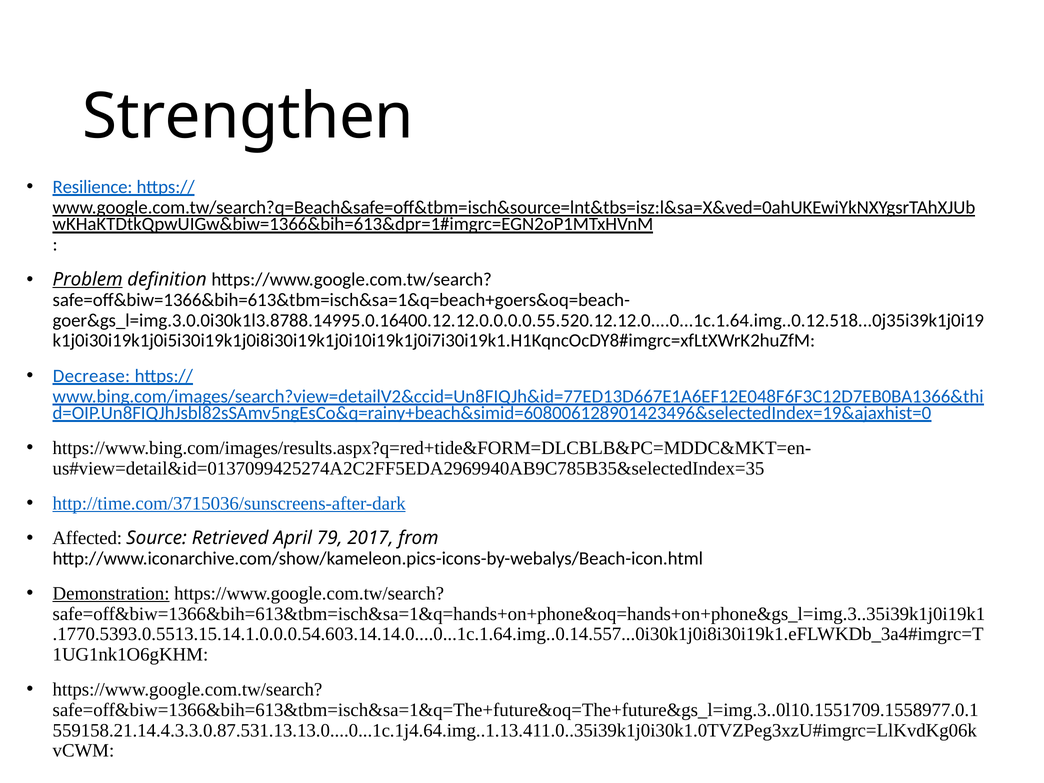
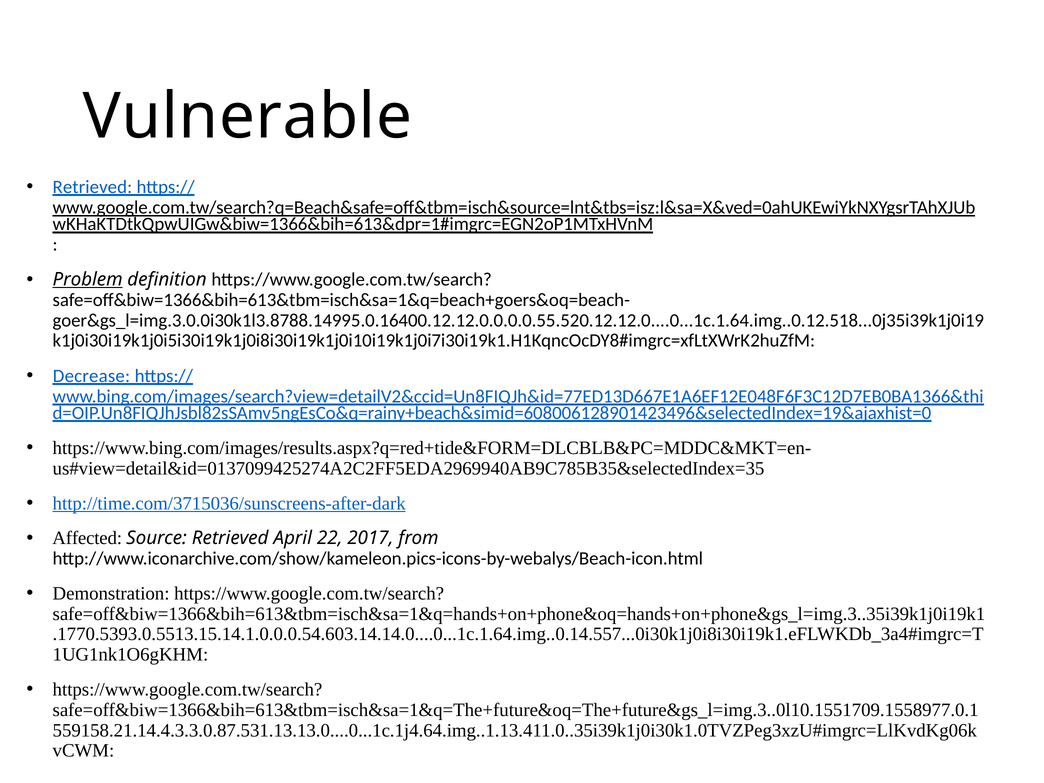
Strengthen: Strengthen -> Vulnerable
Resilience at (93, 187): Resilience -> Retrieved
79: 79 -> 22
Demonstration underline: present -> none
